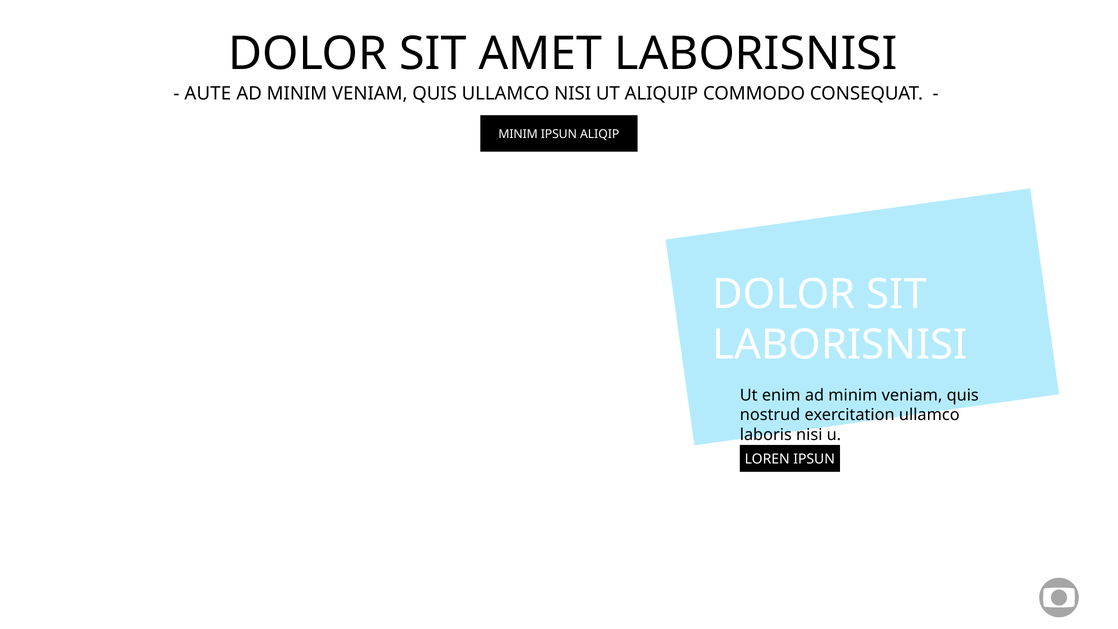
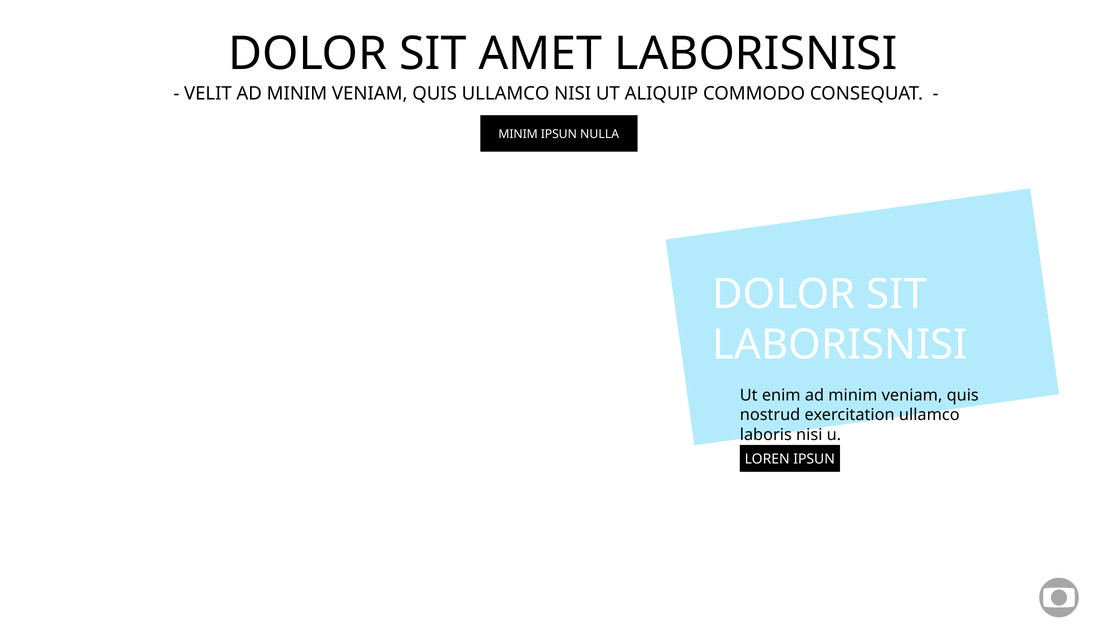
AUTE: AUTE -> VELIT
ALIQIP: ALIQIP -> NULLA
